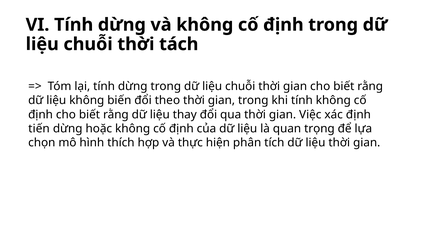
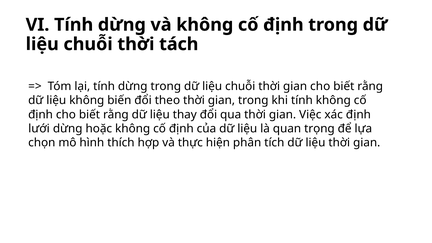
tiến: tiến -> lưới
